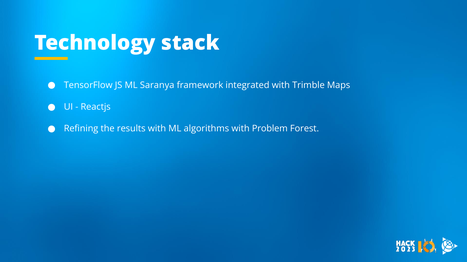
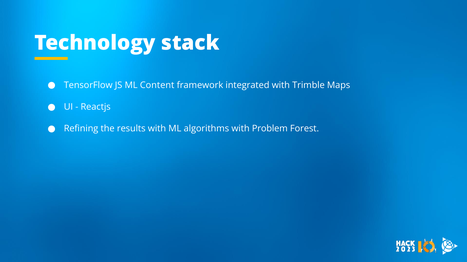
Saranya: Saranya -> Content
